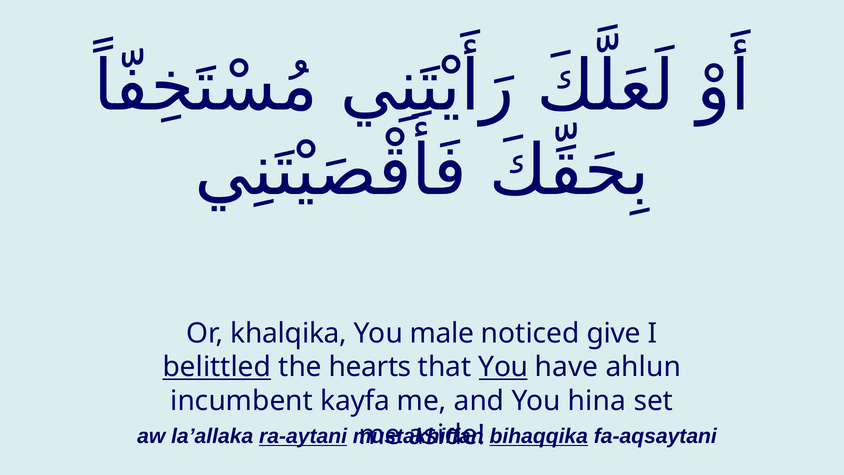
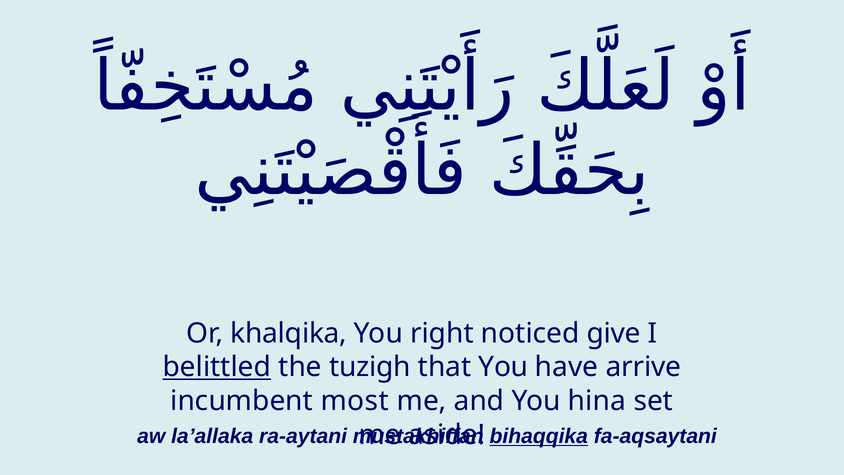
male: male -> right
hearts: hearts -> tuzigh
You at (503, 367) underline: present -> none
ahlun: ahlun -> arrive
kayfa: kayfa -> most
ra-aytani underline: present -> none
